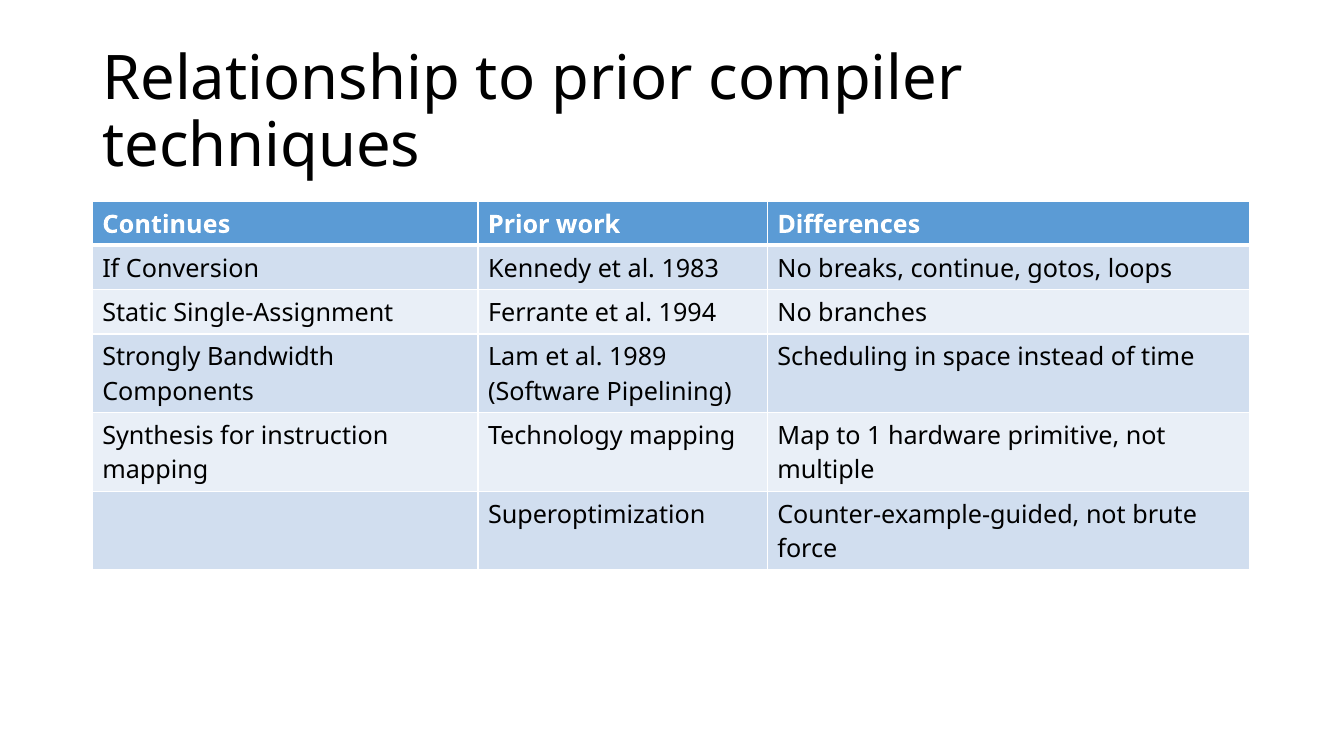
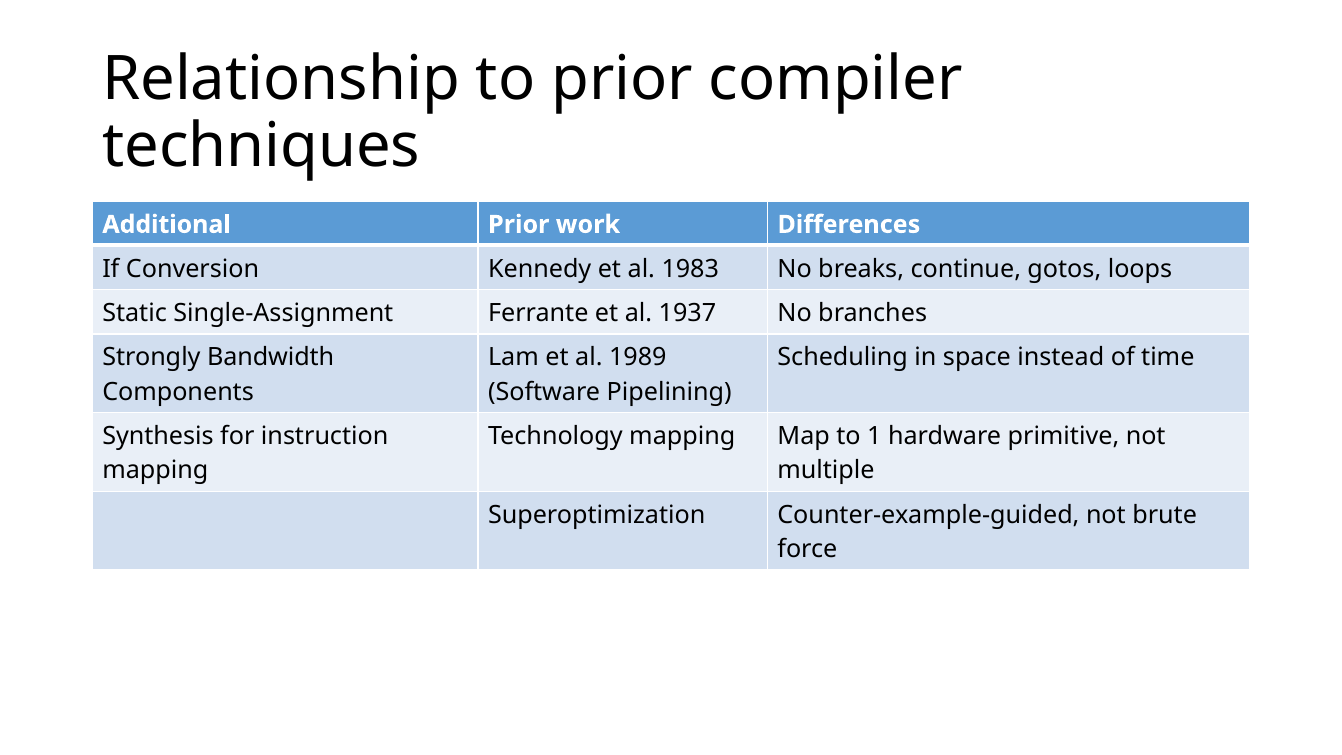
Continues: Continues -> Additional
1994: 1994 -> 1937
